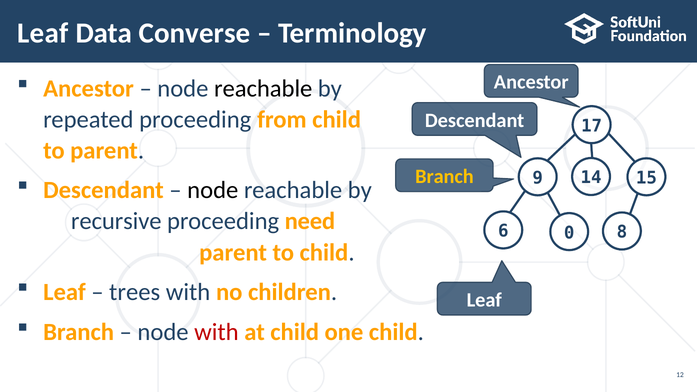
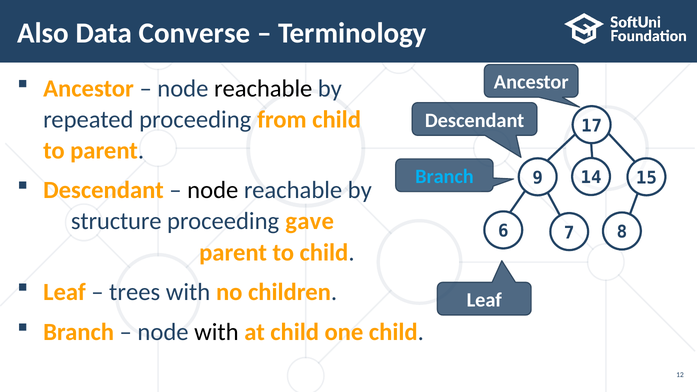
Leaf at (43, 33): Leaf -> Also
Branch at (444, 177) colour: yellow -> light blue
recursive: recursive -> structure
need: need -> gave
0: 0 -> 7
with at (216, 332) colour: red -> black
